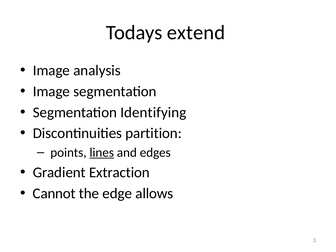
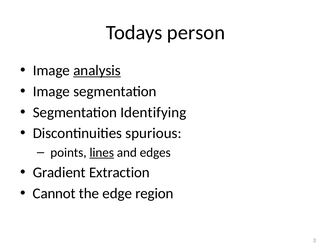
extend: extend -> person
analysis underline: none -> present
partition: partition -> spurious
allows: allows -> region
